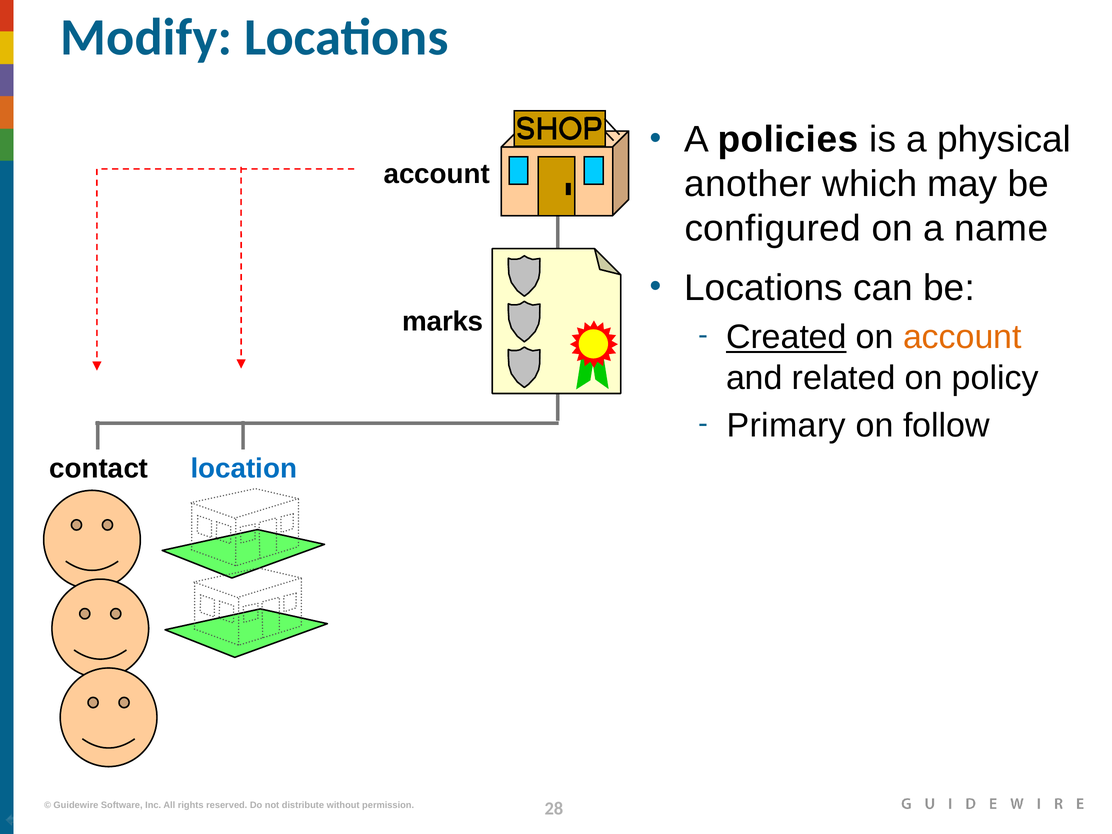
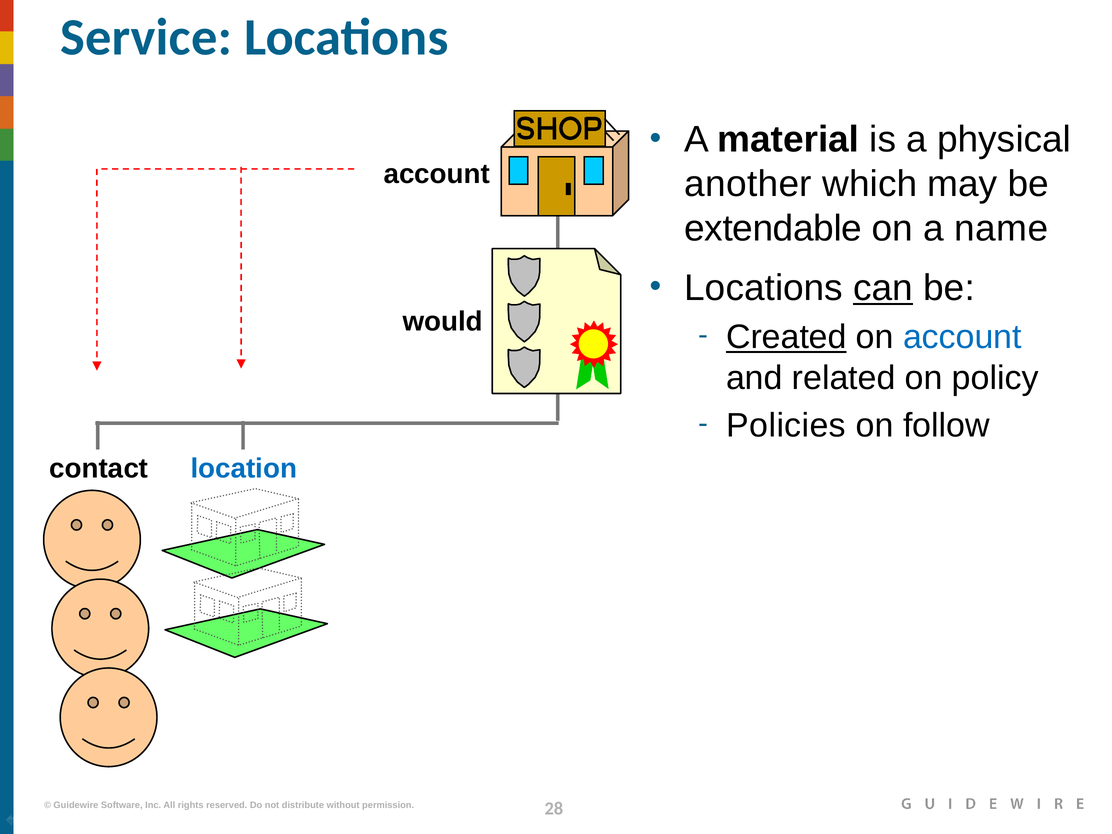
Modify: Modify -> Service
policies: policies -> material
configured: configured -> extendable
can underline: none -> present
marks: marks -> would
account at (962, 337) colour: orange -> blue
Primary: Primary -> Policies
